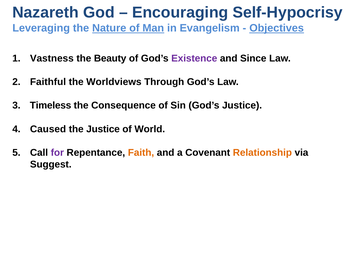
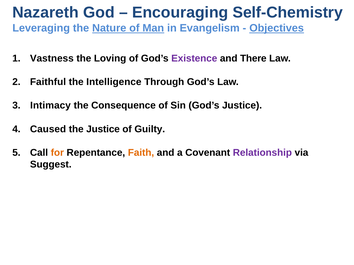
Self-Hypocrisy: Self-Hypocrisy -> Self-Chemistry
Beauty: Beauty -> Loving
Since: Since -> There
Worldviews: Worldviews -> Intelligence
Timeless: Timeless -> Intimacy
World: World -> Guilty
for colour: purple -> orange
Relationship colour: orange -> purple
